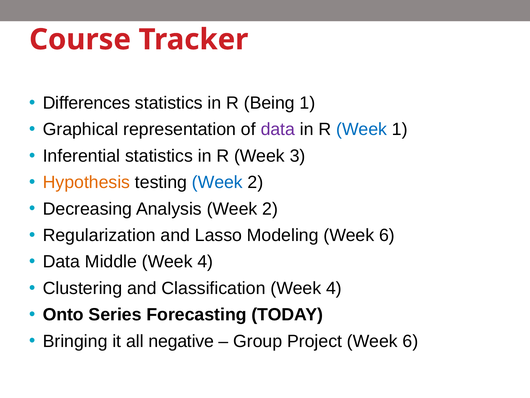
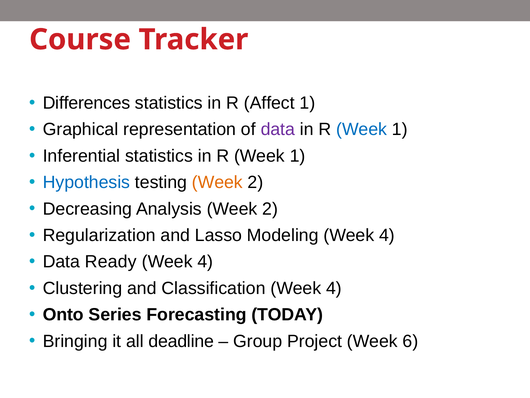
Being: Being -> Affect
3 at (298, 156): 3 -> 1
Hypothesis colour: orange -> blue
Week at (217, 182) colour: blue -> orange
Modeling Week 6: 6 -> 4
Middle: Middle -> Ready
negative: negative -> deadline
